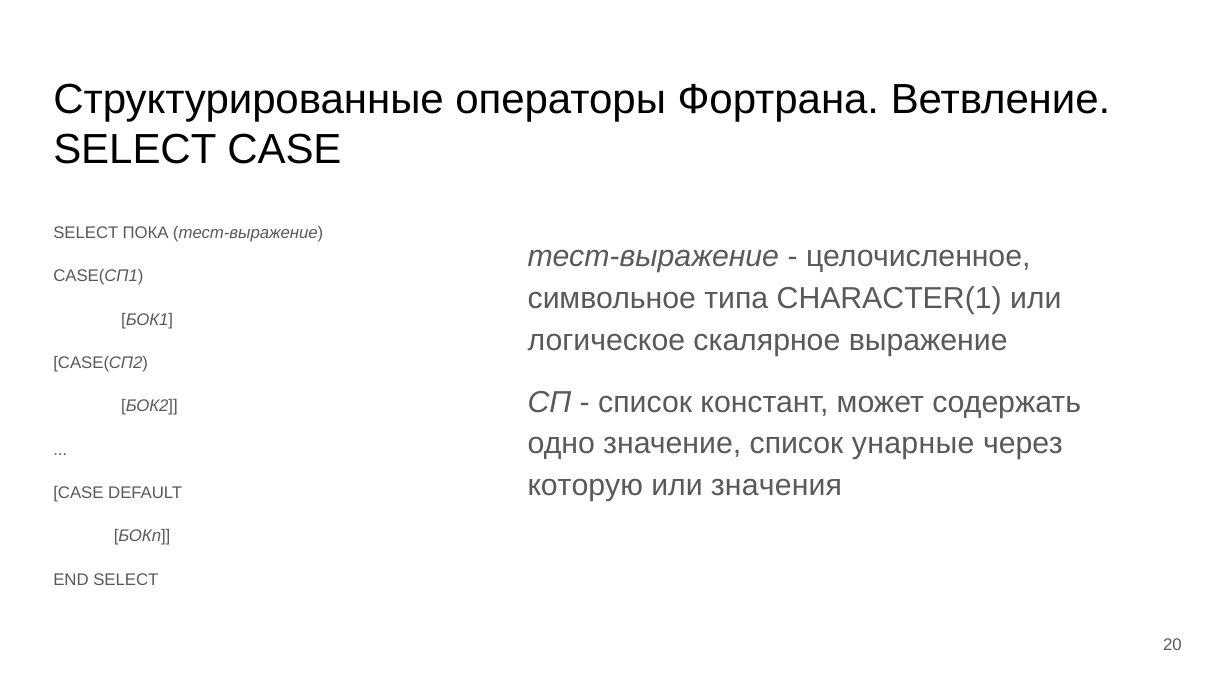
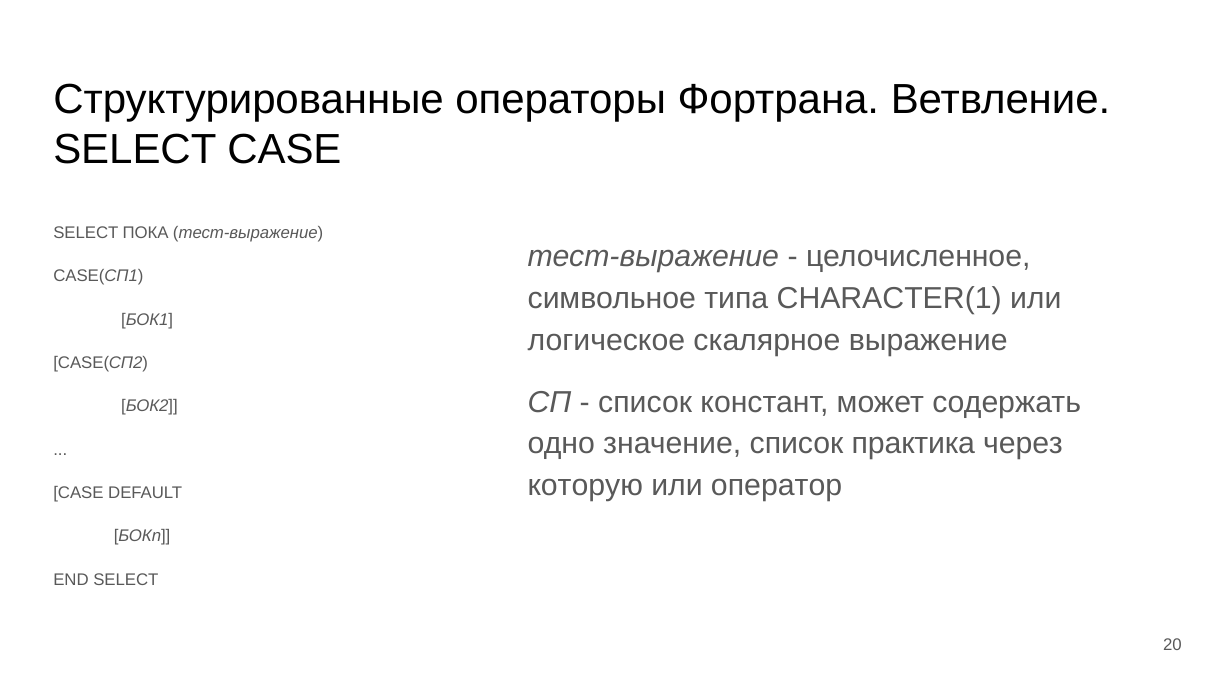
унарные: унарные -> практика
значения: значения -> оператор
